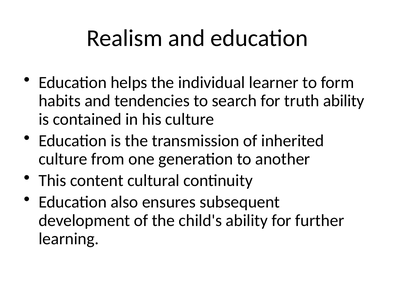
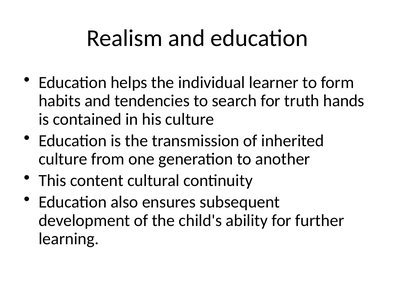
truth ability: ability -> hands
